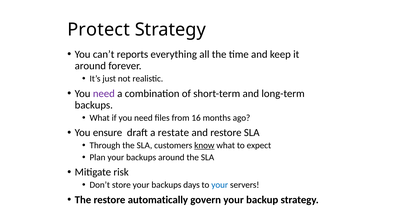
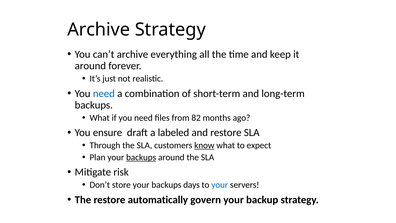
Protect at (99, 30): Protect -> Archive
can’t reports: reports -> archive
need at (104, 93) colour: purple -> blue
16: 16 -> 82
restate: restate -> labeled
backups at (141, 157) underline: none -> present
